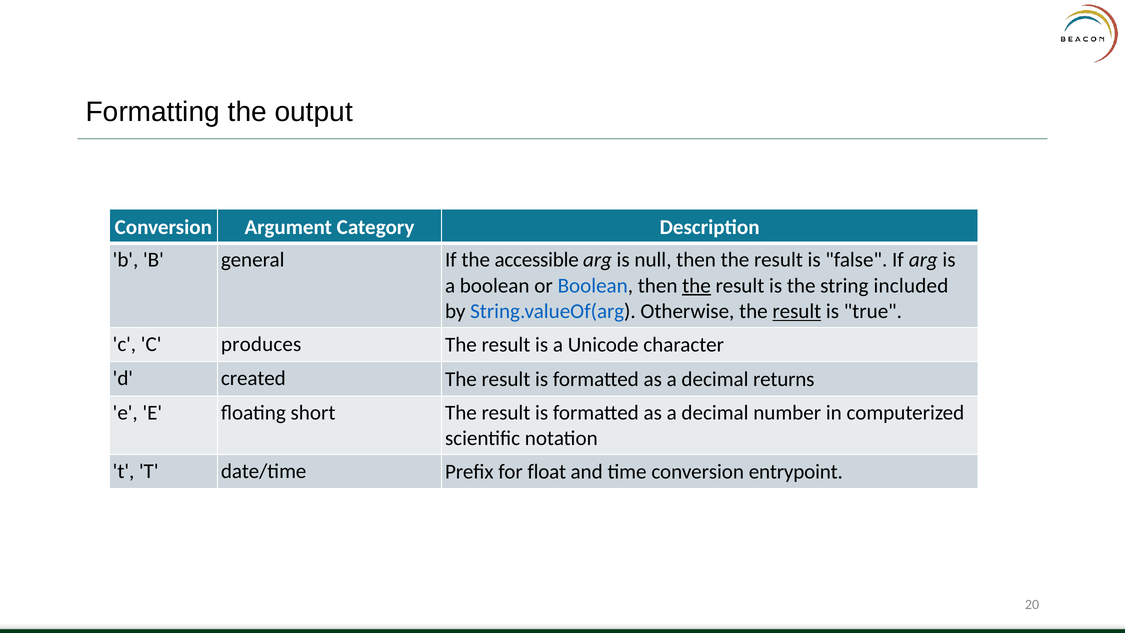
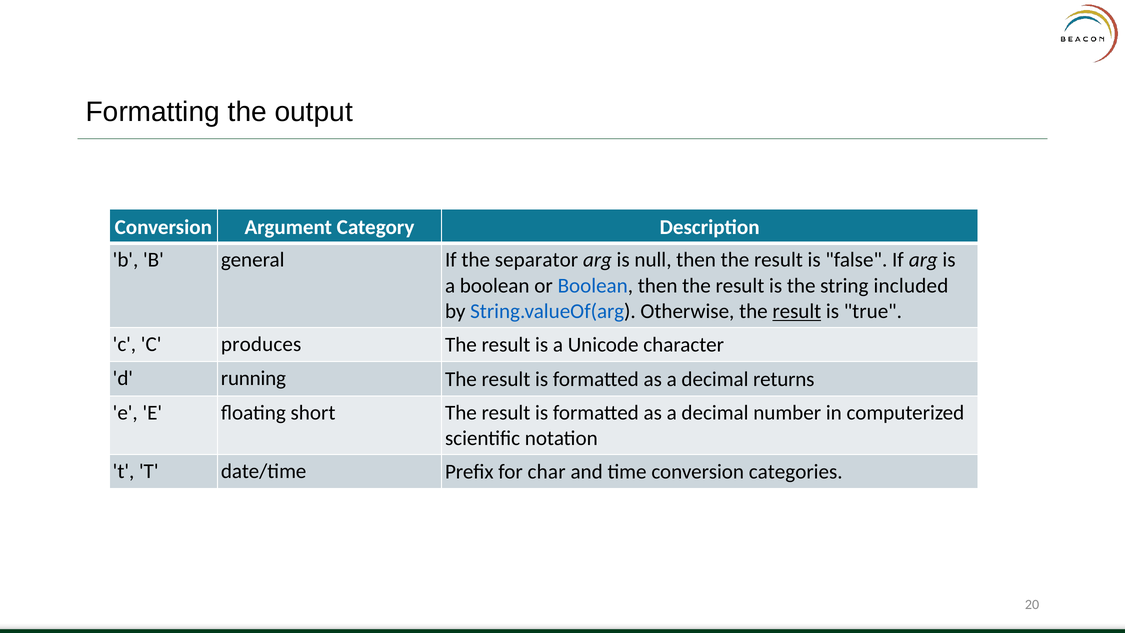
accessible: accessible -> separator
the at (696, 285) underline: present -> none
created: created -> running
float: float -> char
entrypoint: entrypoint -> categories
